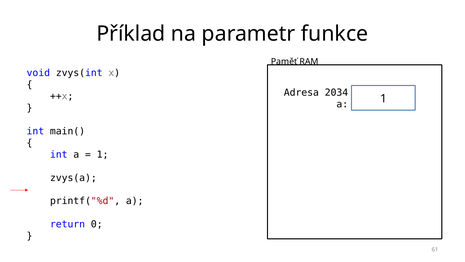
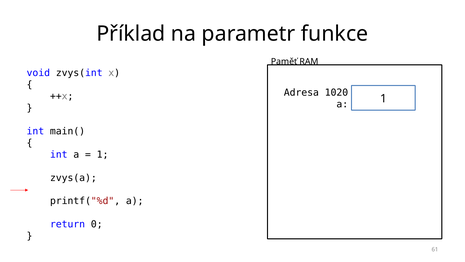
2034: 2034 -> 1020
